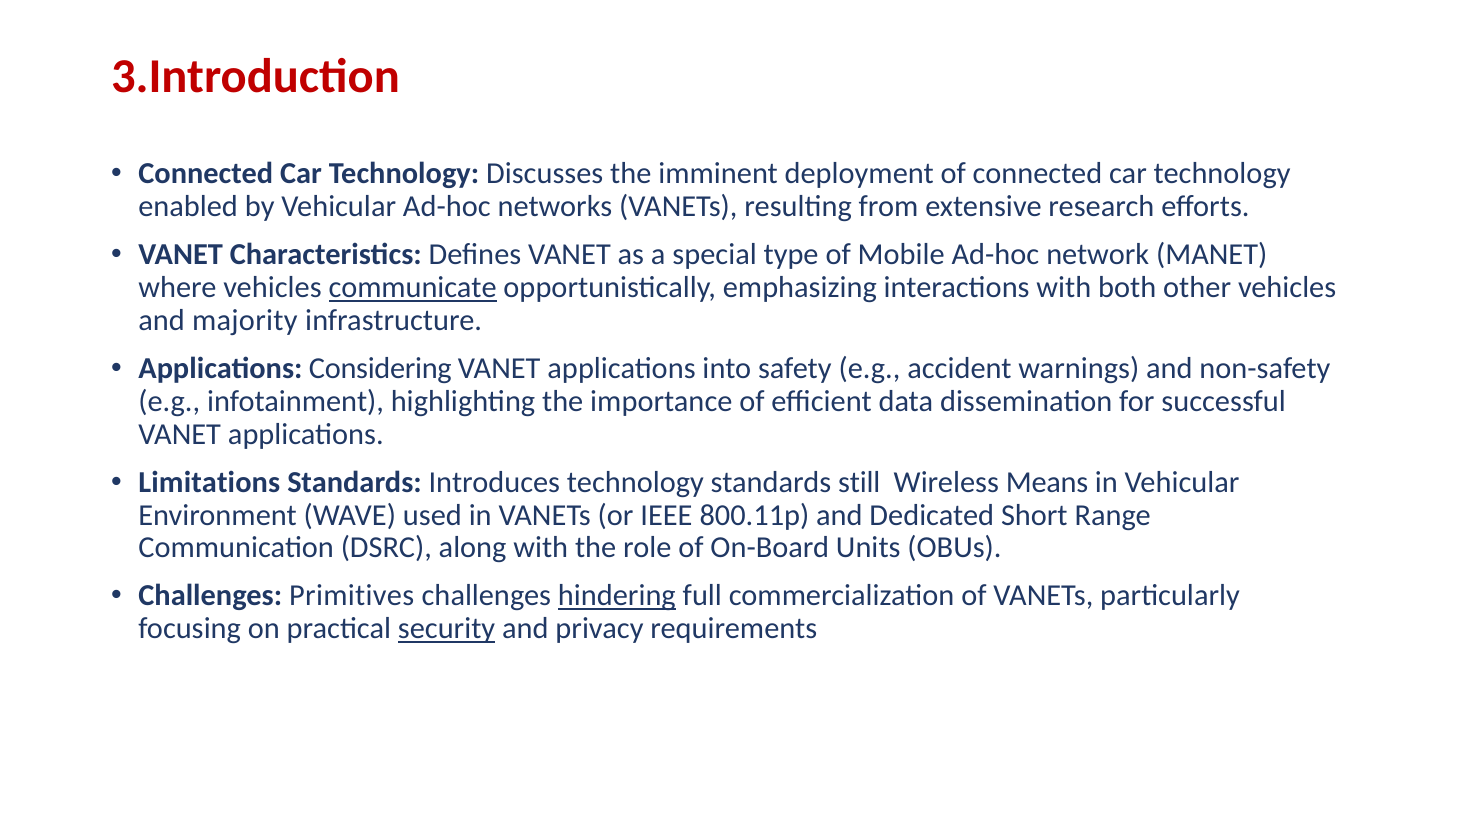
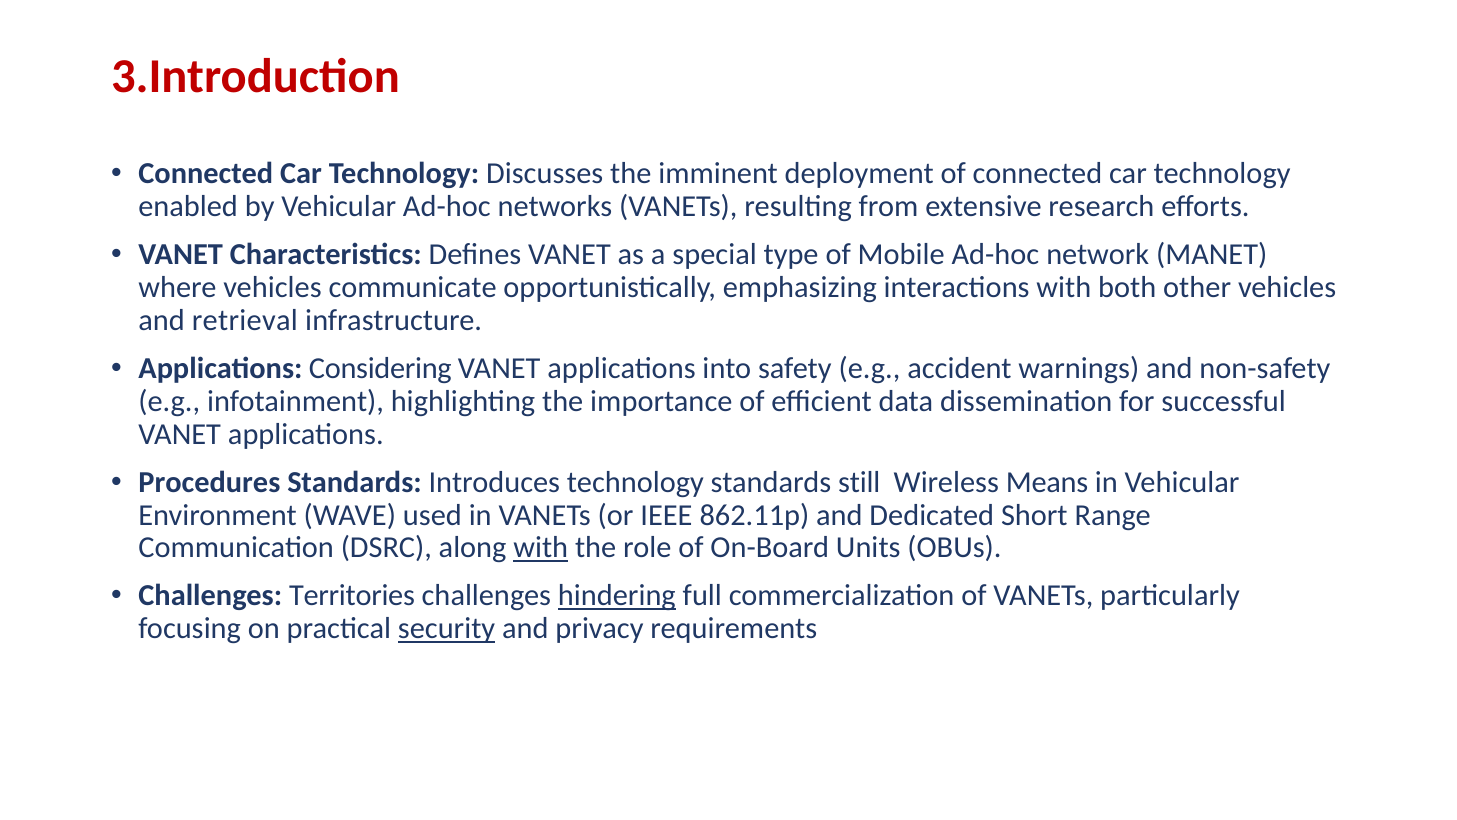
communicate underline: present -> none
majority: majority -> retrieval
Limitations: Limitations -> Procedures
800.11p: 800.11p -> 862.11p
with at (541, 548) underline: none -> present
Primitives: Primitives -> Territories
